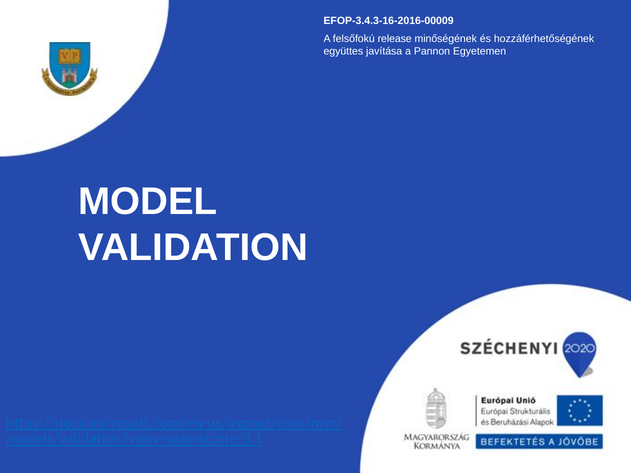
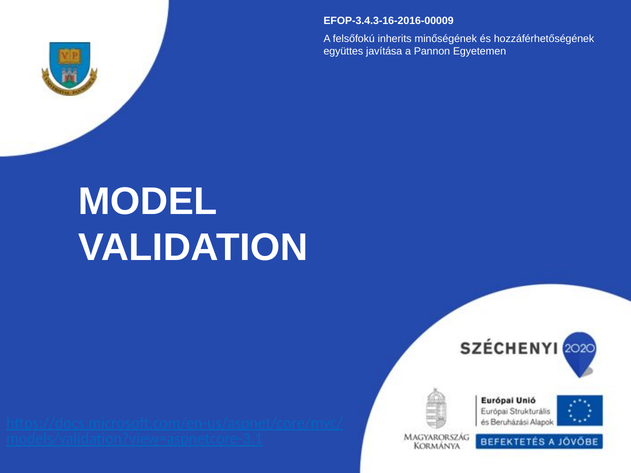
release: release -> inherits
